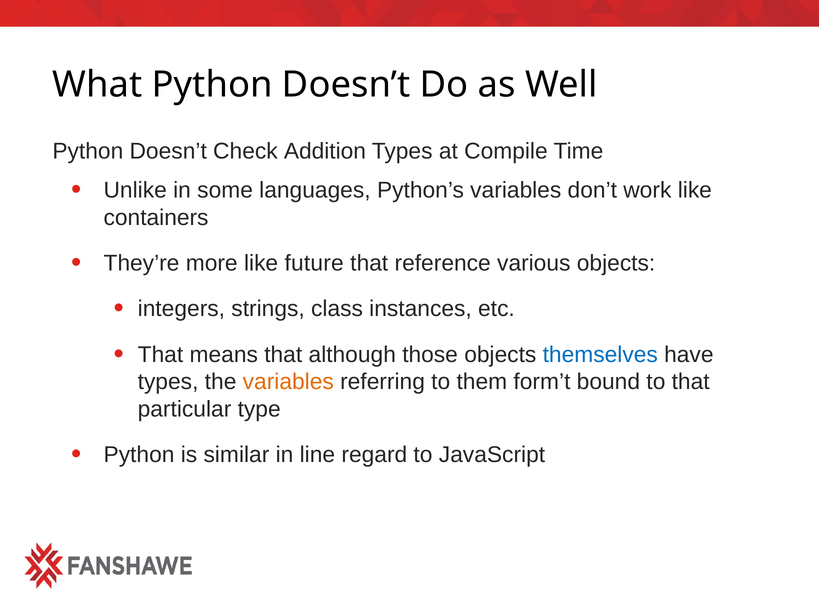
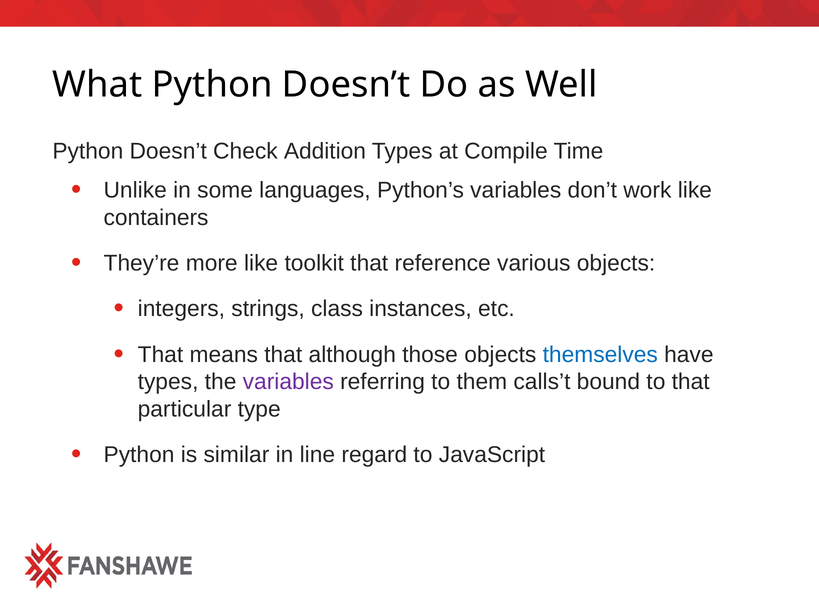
future: future -> toolkit
variables at (288, 382) colour: orange -> purple
form’t: form’t -> calls’t
